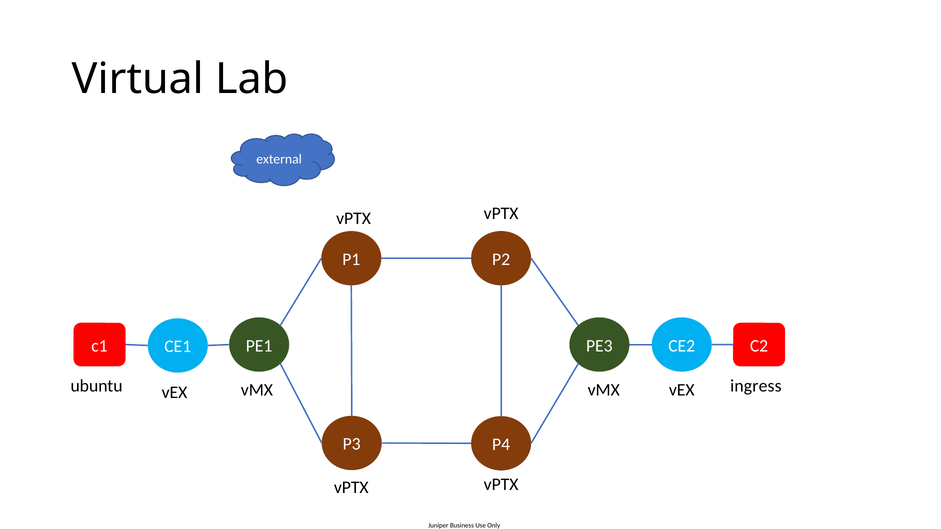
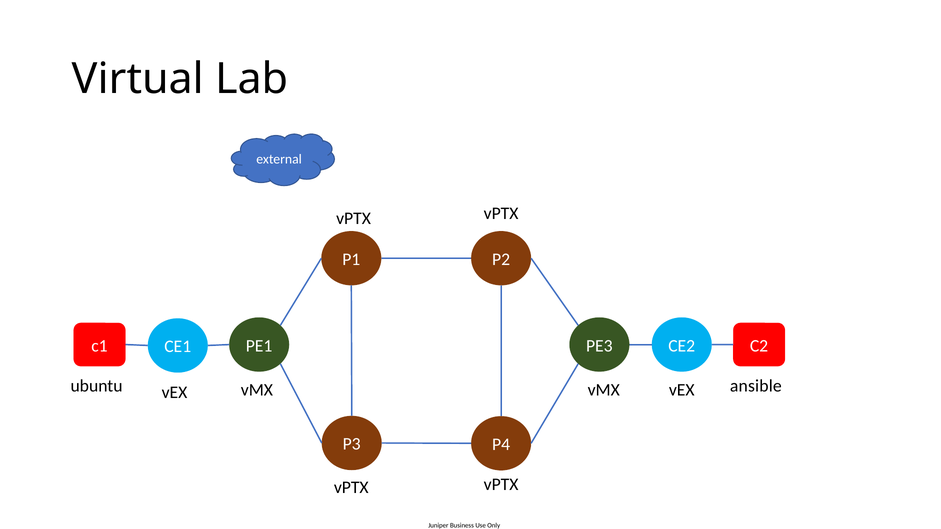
ingress: ingress -> ansible
